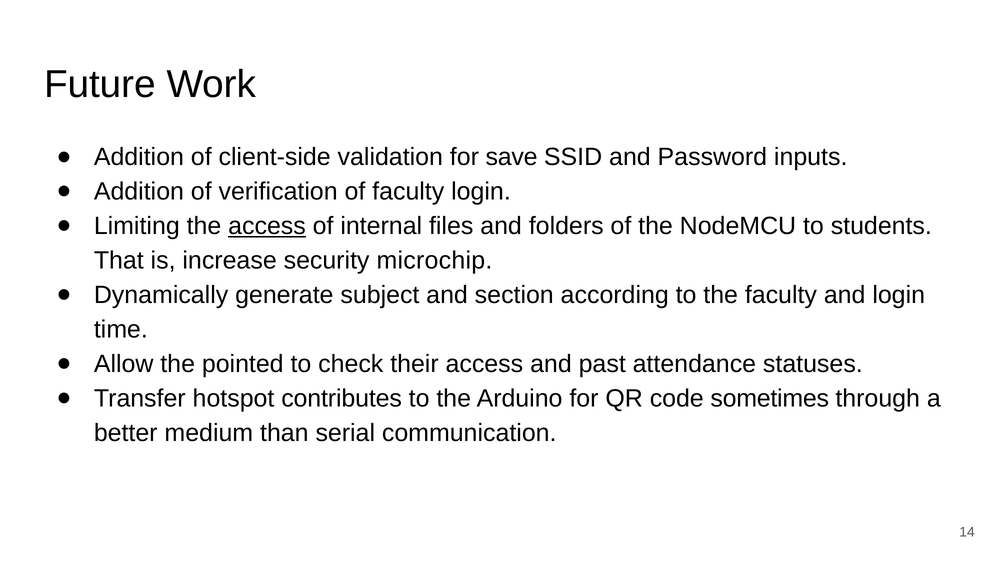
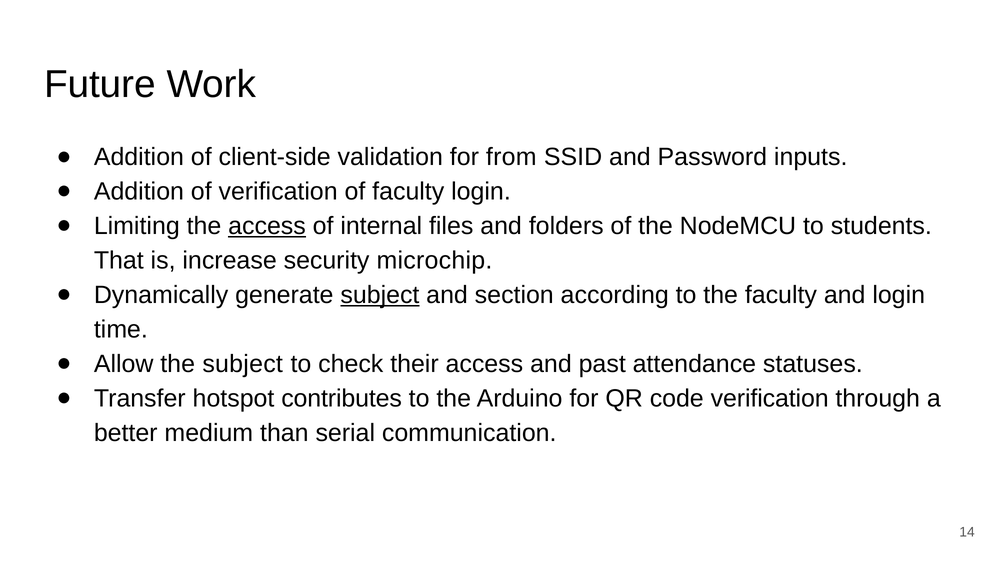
save: save -> from
subject at (380, 295) underline: none -> present
the pointed: pointed -> subject
code sometimes: sometimes -> verification
